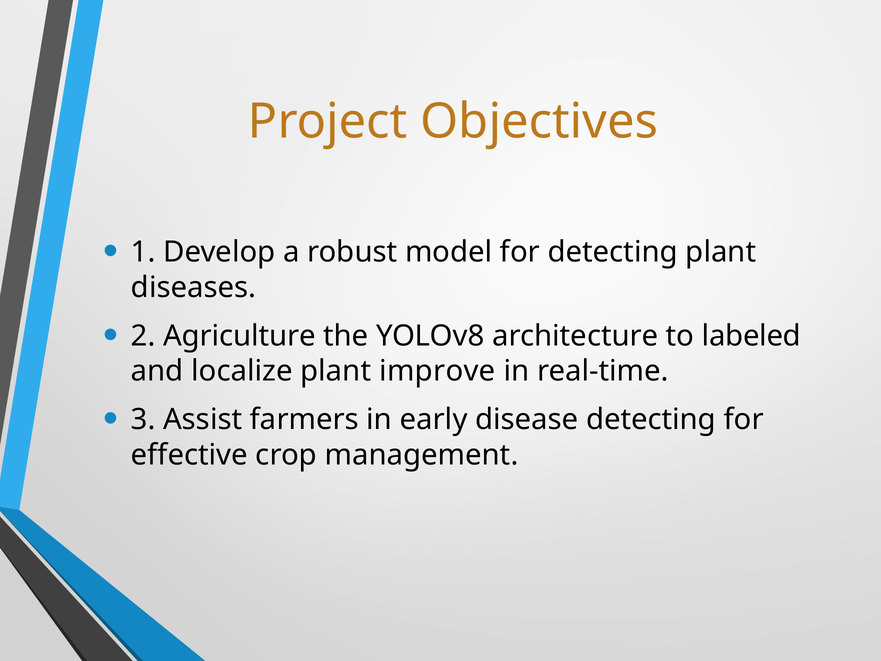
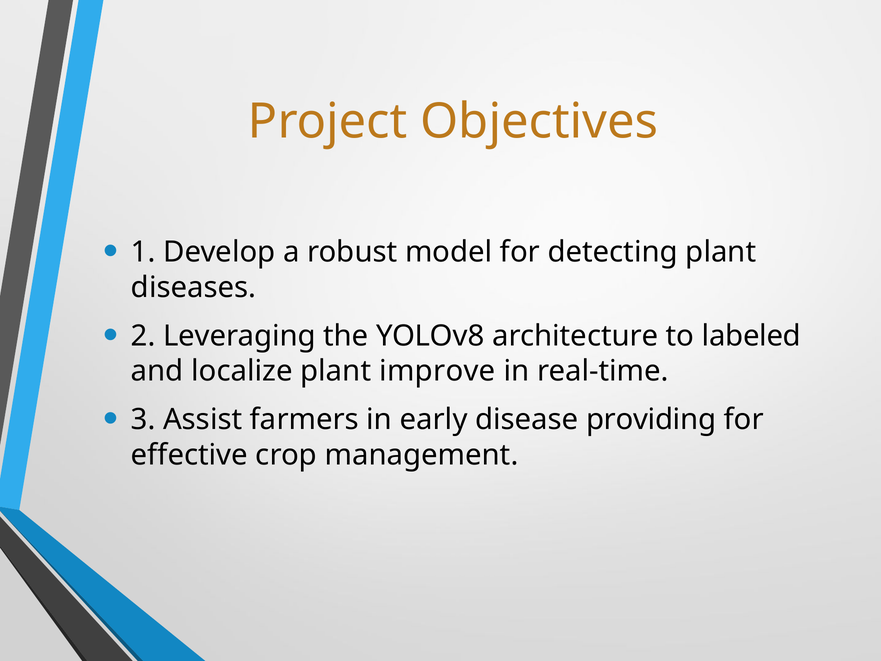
Agriculture: Agriculture -> Leveraging
disease detecting: detecting -> providing
